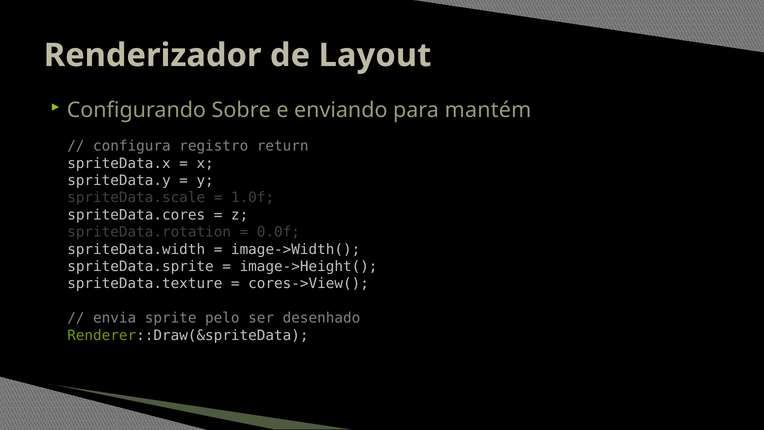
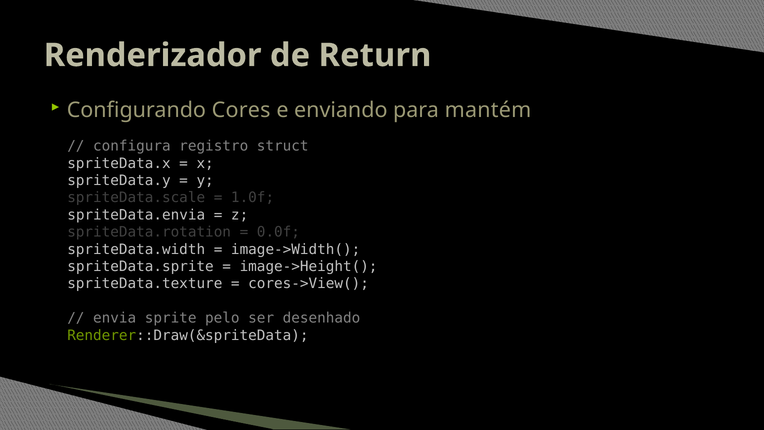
Layout: Layout -> Return
Sobre: Sobre -> Cores
return: return -> struct
spriteData.cores: spriteData.cores -> spriteData.envia
